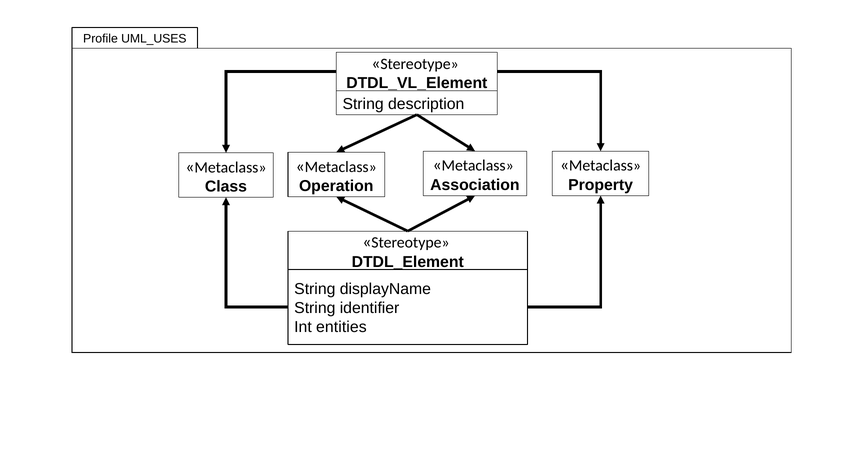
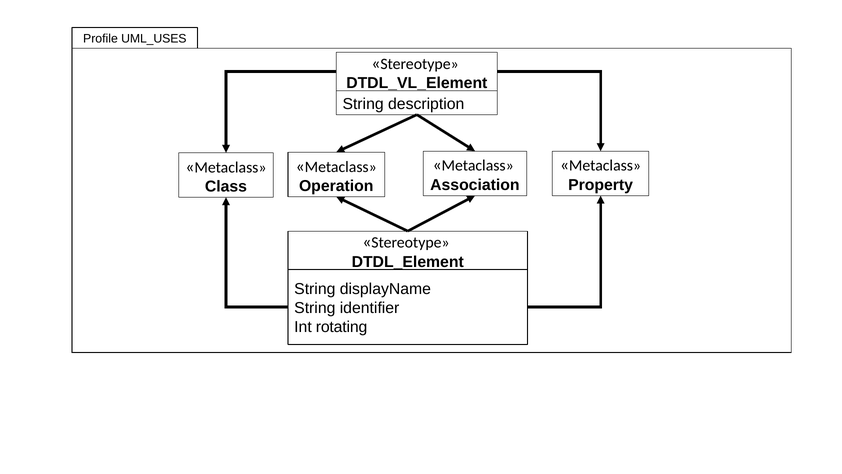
entities: entities -> rotating
